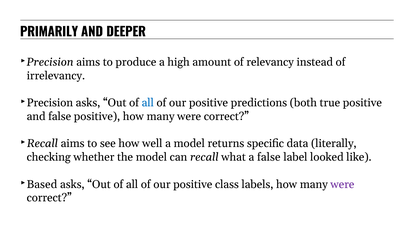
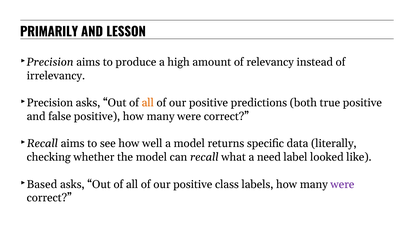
DEEPER: DEEPER -> LESSON
all at (148, 103) colour: blue -> orange
a false: false -> need
